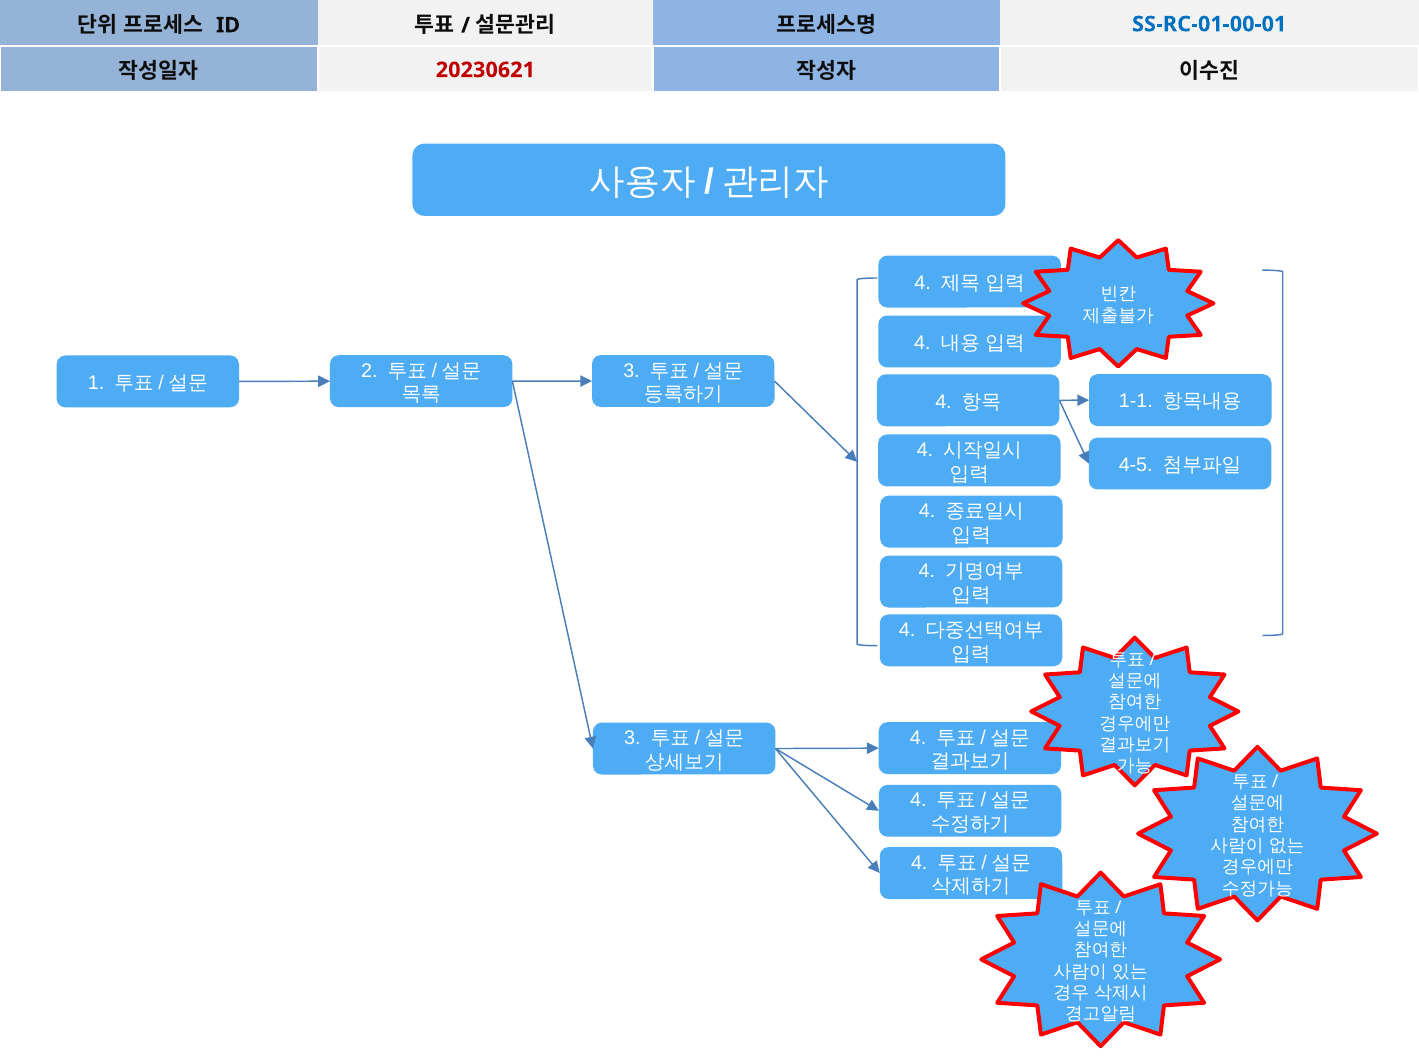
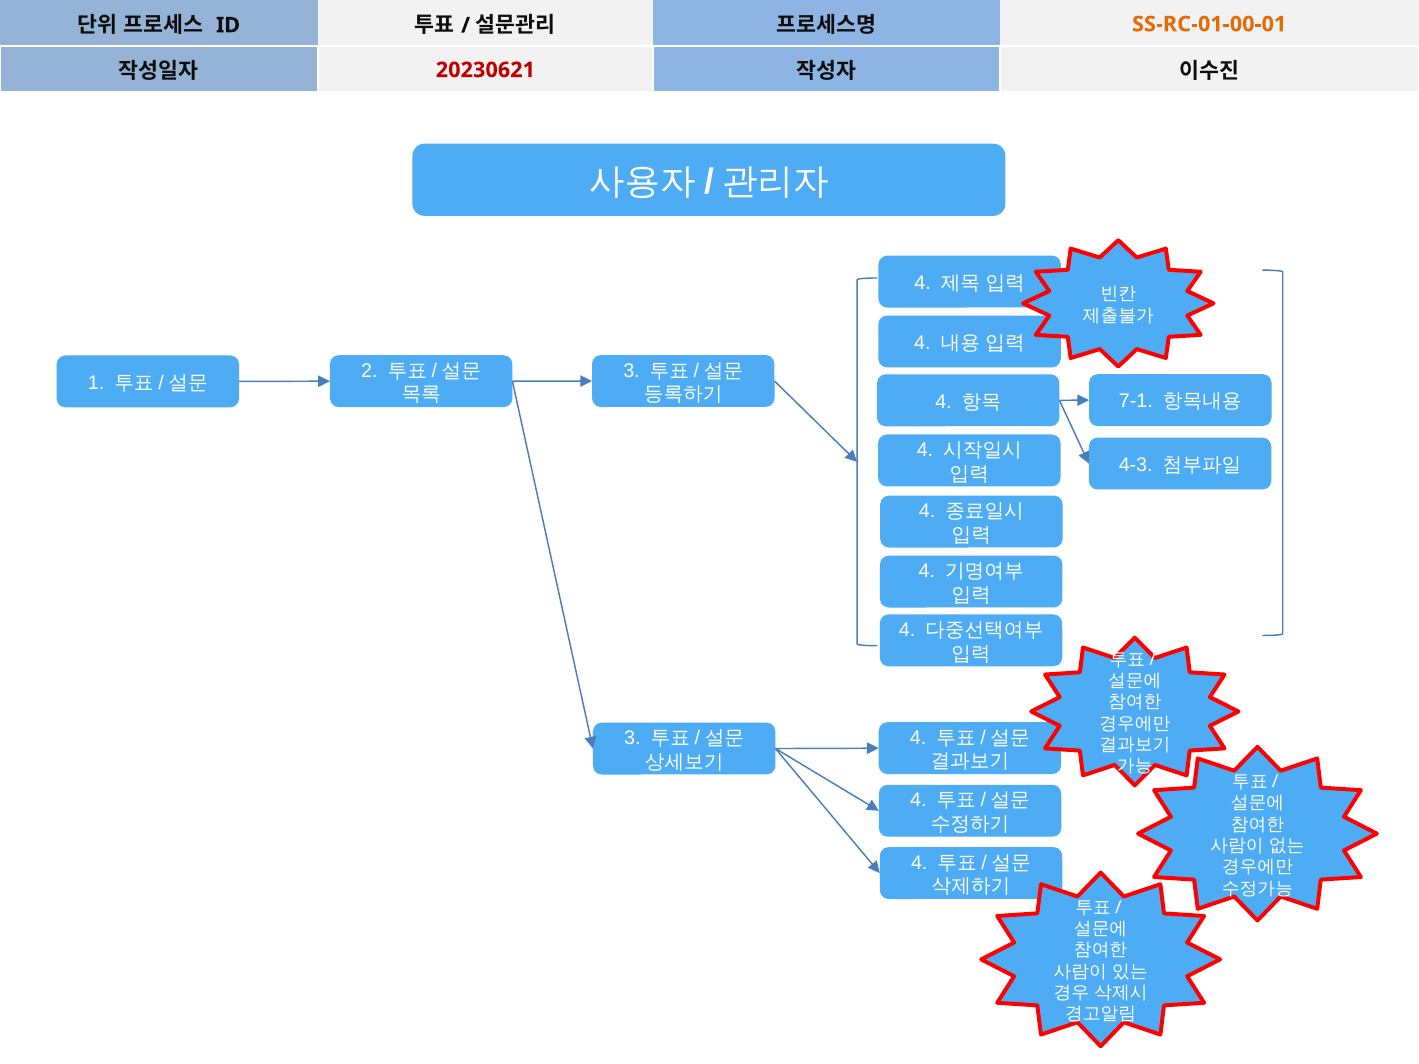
SS-RC-01-00-01 colour: blue -> orange
1-1: 1-1 -> 7-1
4-5: 4-5 -> 4-3
